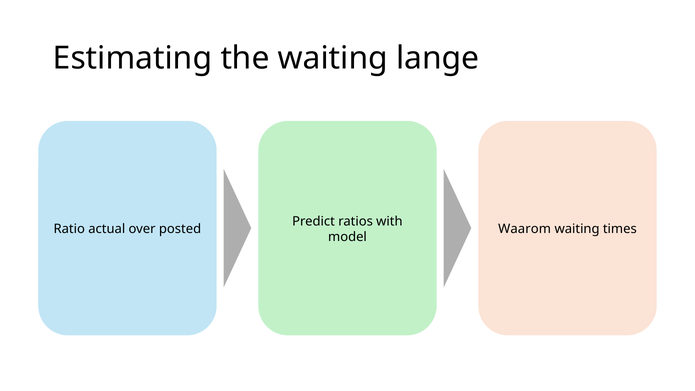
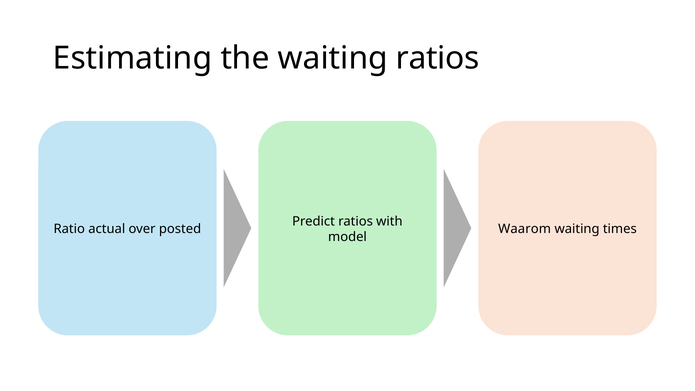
waiting lange: lange -> ratios
